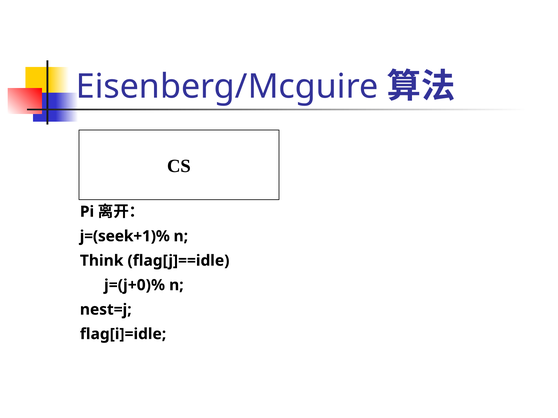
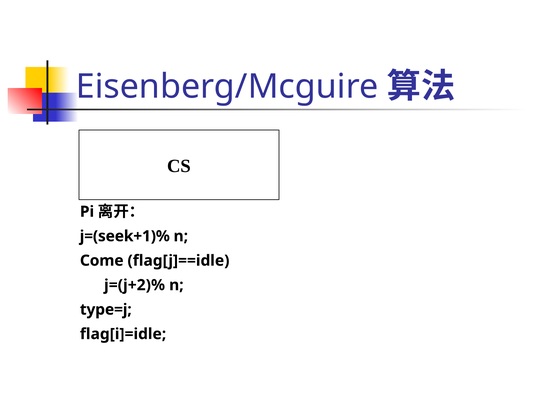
Think: Think -> Come
j=(j+0)%: j=(j+0)% -> j=(j+2)%
nest=j: nest=j -> type=j
